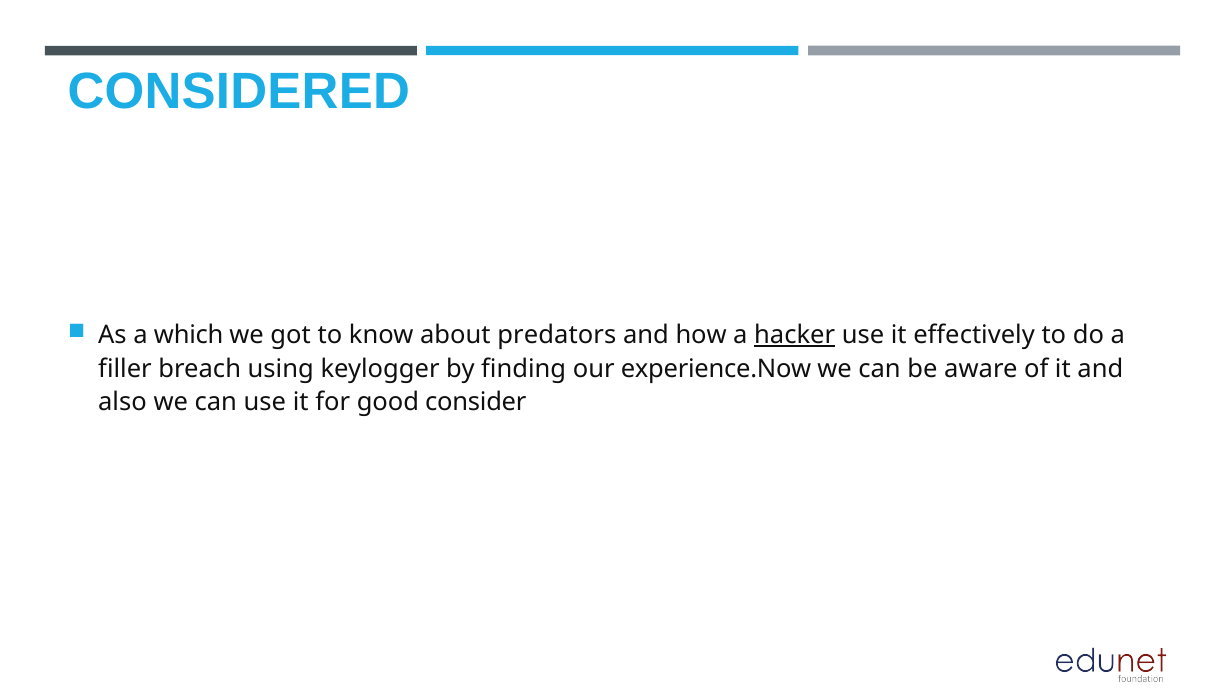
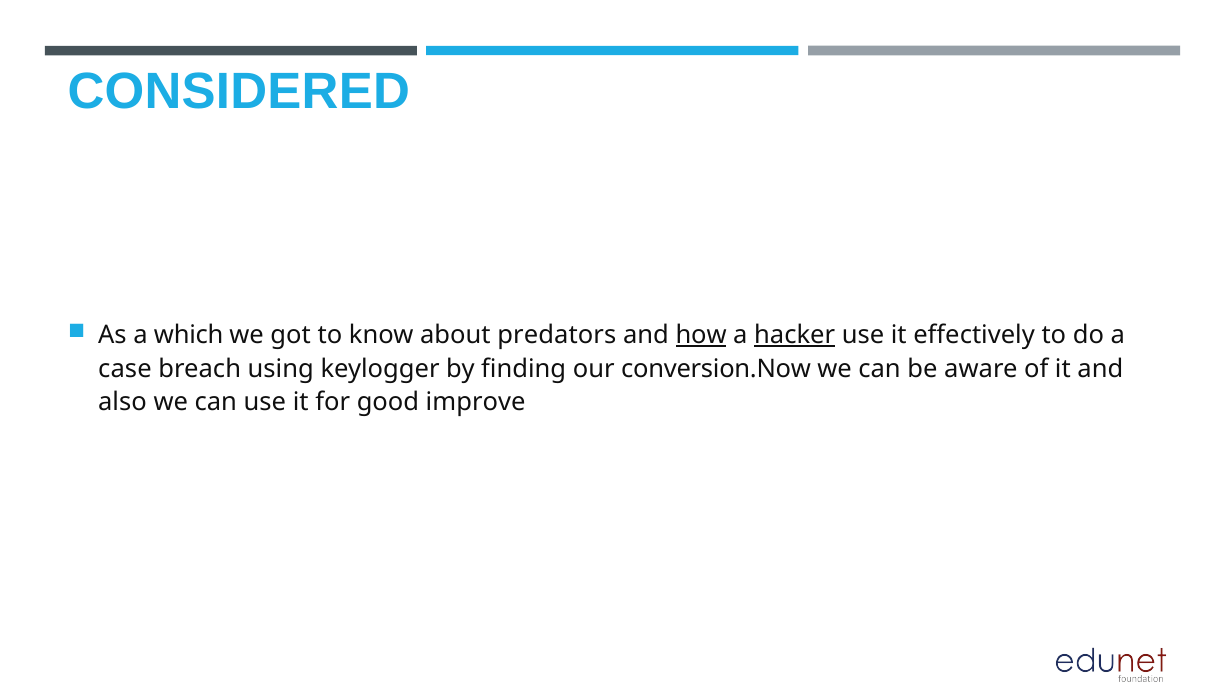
how underline: none -> present
filler: filler -> case
experience.Now: experience.Now -> conversion.Now
consider: consider -> improve
